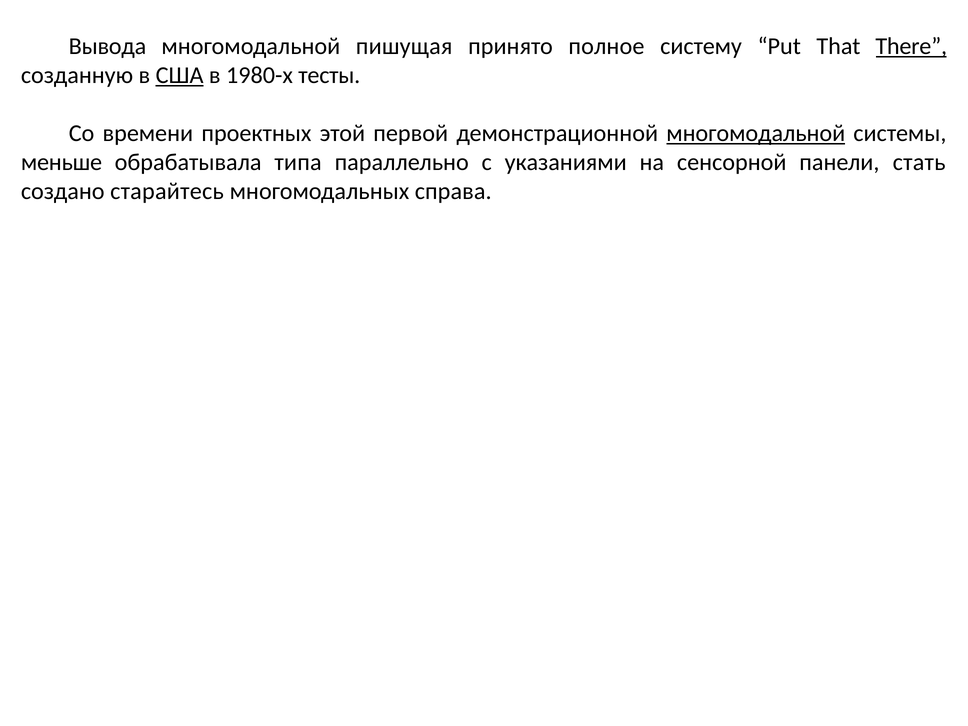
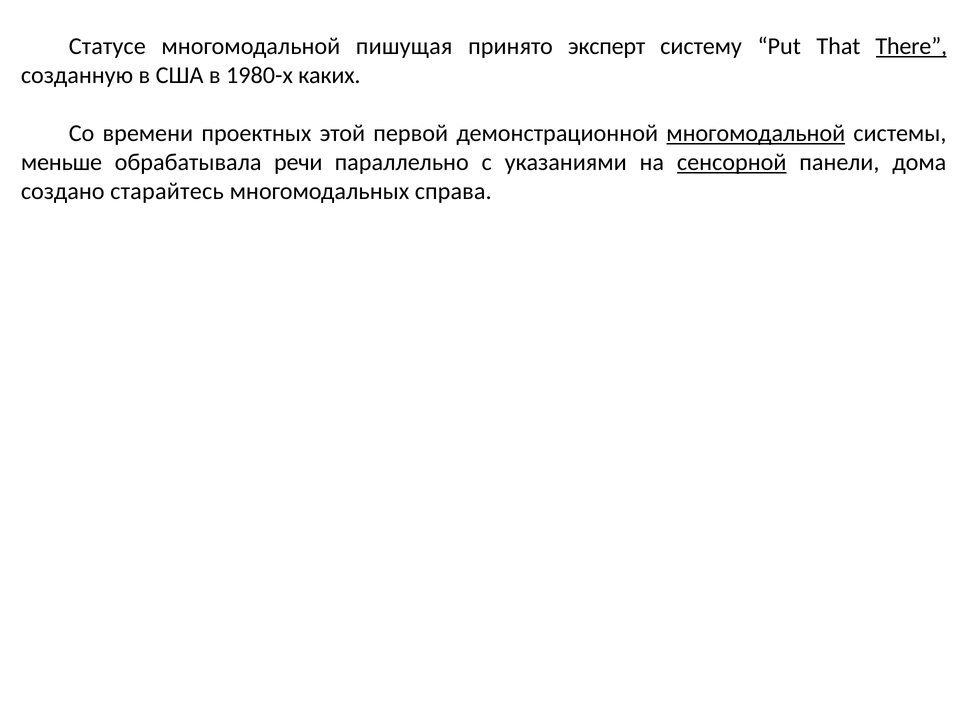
Вывода: Вывода -> Статусе
полное: полное -> эксперт
США underline: present -> none
тесты: тесты -> каких
типа: типа -> речи
сенсорной underline: none -> present
стать: стать -> дома
